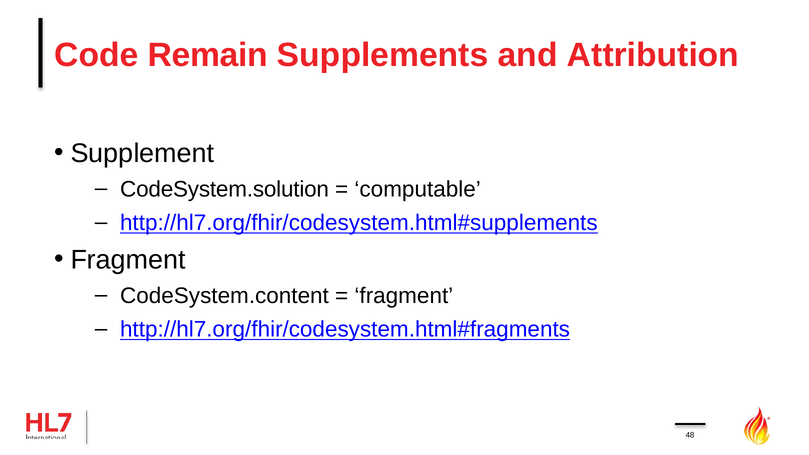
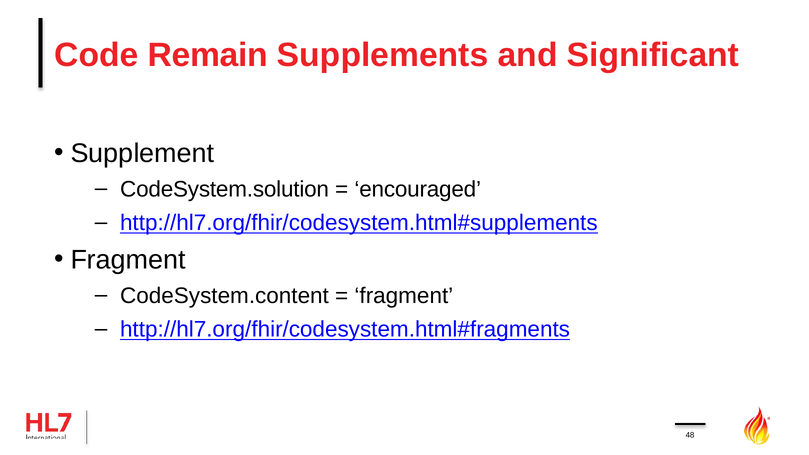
Attribution: Attribution -> Significant
computable: computable -> encouraged
